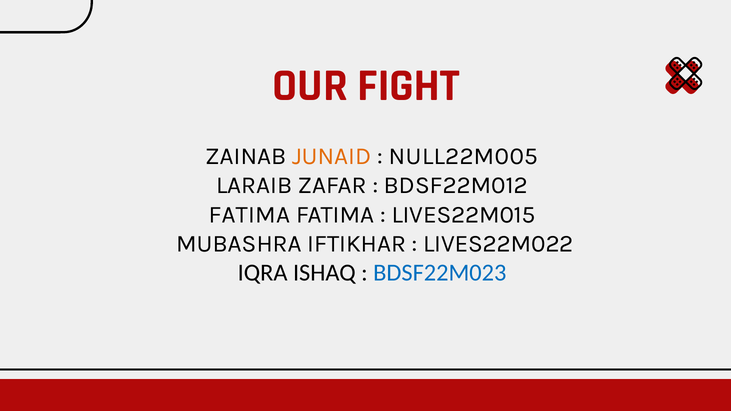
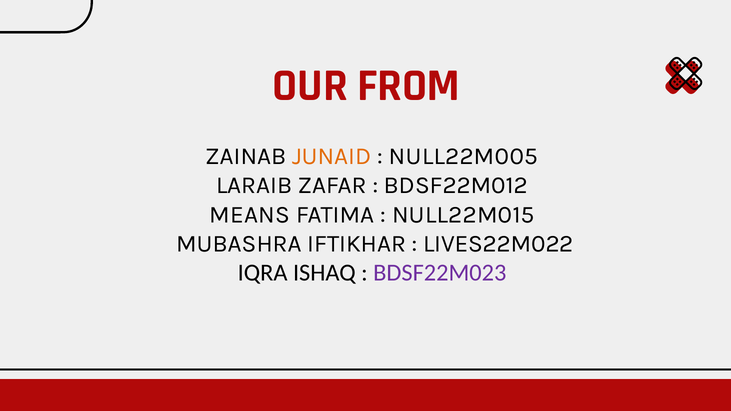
FIGHT: FIGHT -> FROM
FATIMA at (250, 215): FATIMA -> MEANS
LIVES22M015: LIVES22M015 -> NULL22M015
BDSF22M023 colour: blue -> purple
